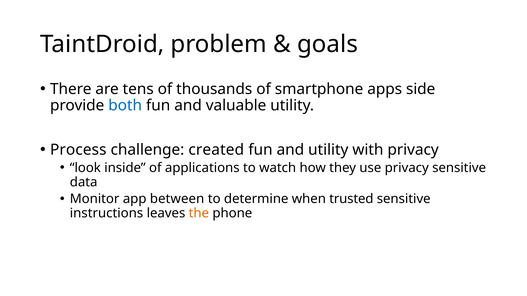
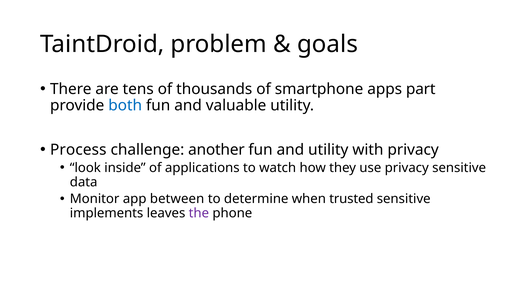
side: side -> part
created: created -> another
instructions: instructions -> implements
the colour: orange -> purple
